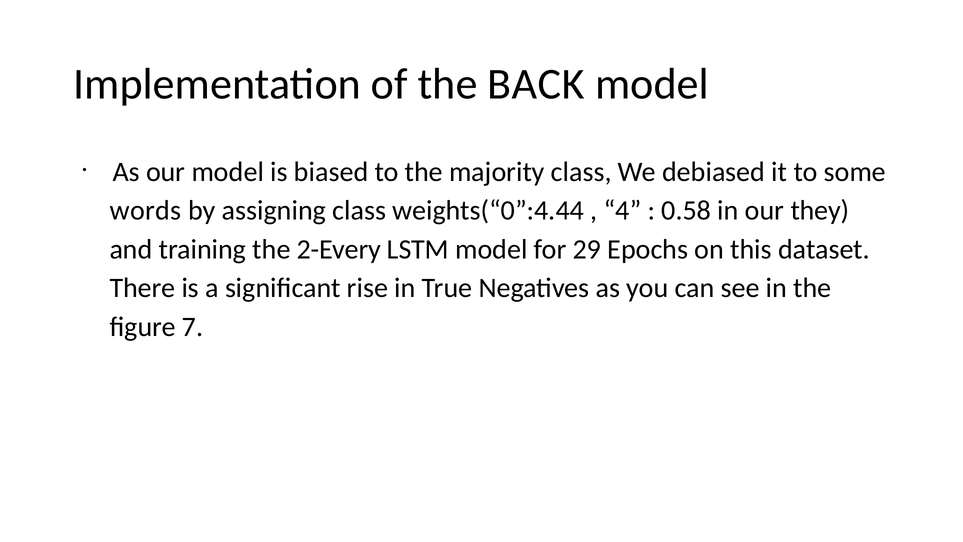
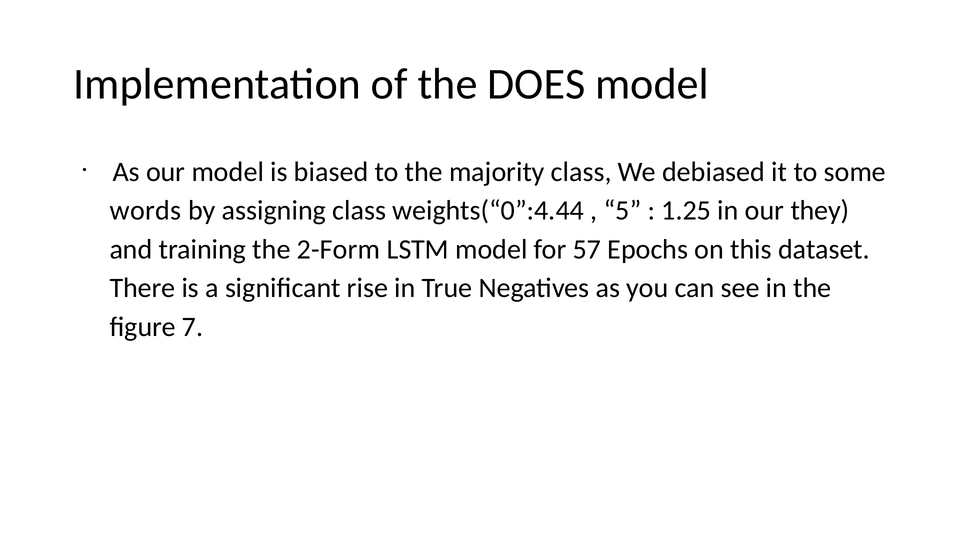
BACK: BACK -> DOES
4: 4 -> 5
0.58: 0.58 -> 1.25
2-Every: 2-Every -> 2-Form
29: 29 -> 57
